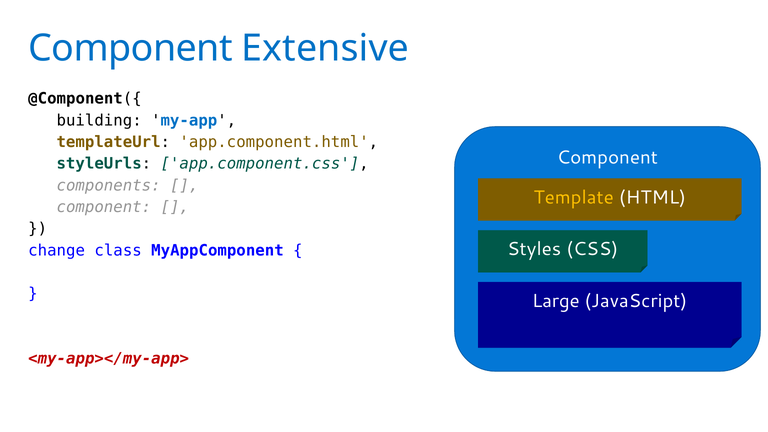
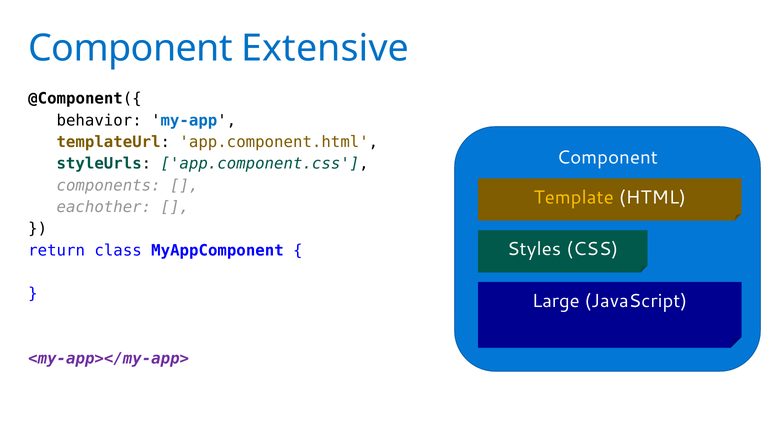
building: building -> behavior
component at (104, 207): component -> eachother
change: change -> return
<my-app></my-app> colour: red -> purple
